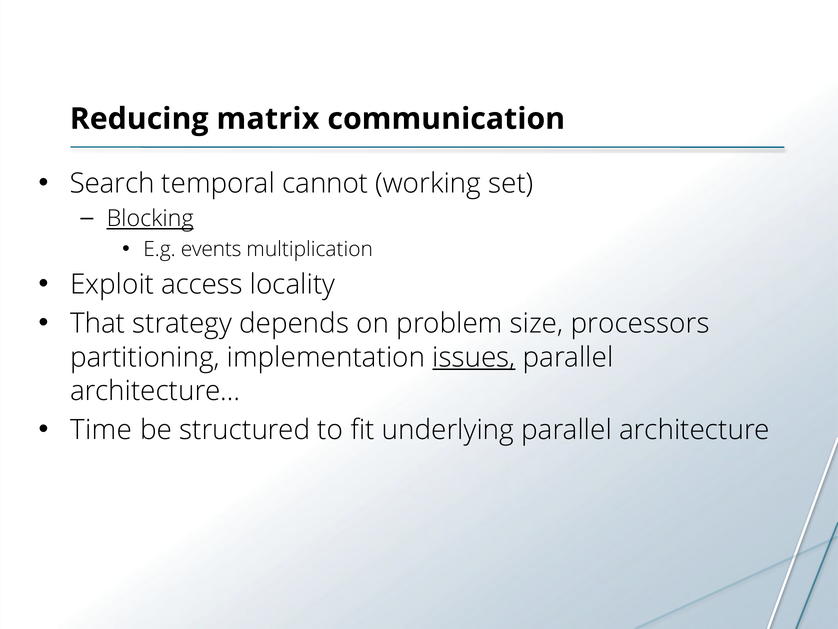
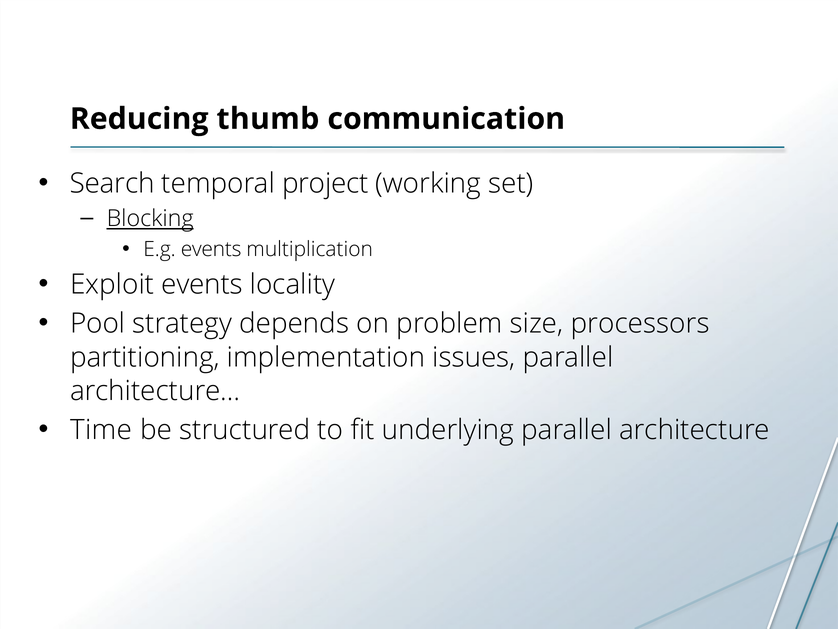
matrix: matrix -> thumb
cannot: cannot -> project
Exploit access: access -> events
That: That -> Pool
issues underline: present -> none
